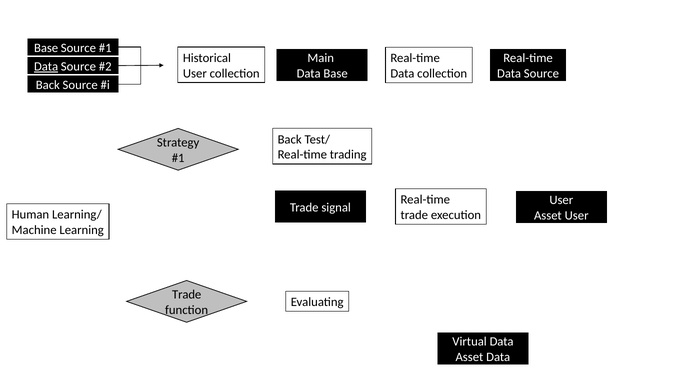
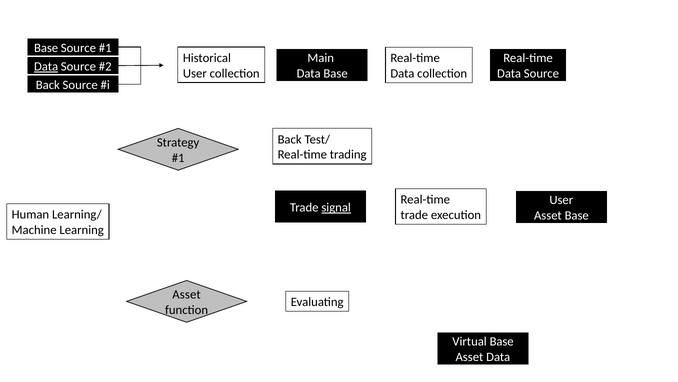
signal underline: none -> present
Asset User: User -> Base
Trade at (187, 294): Trade -> Asset
Virtual Data: Data -> Base
